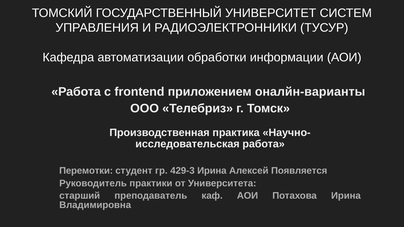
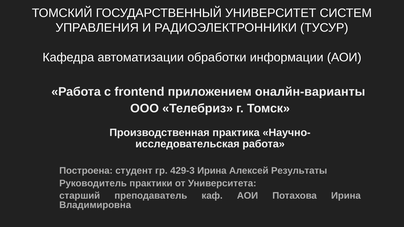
Перемотки: Перемотки -> Построена
Появляется: Появляется -> Результаты
